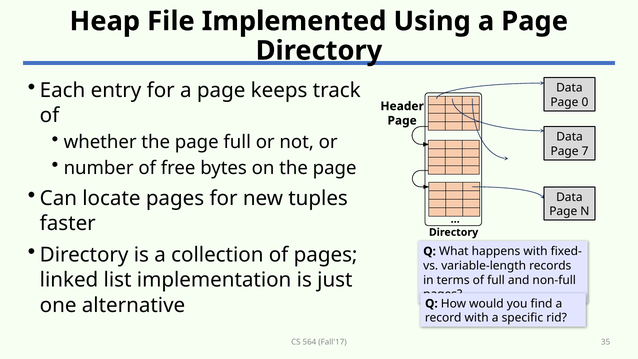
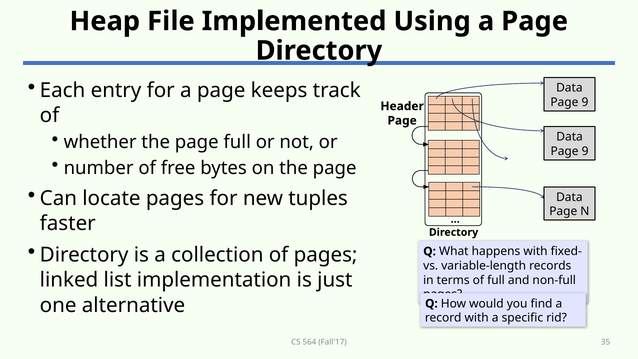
0 at (585, 102): 0 -> 9
7 at (585, 151): 7 -> 9
